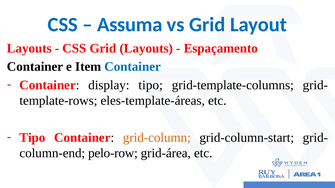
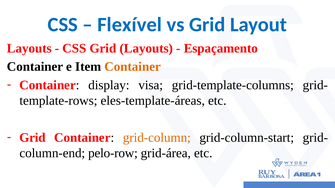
Assuma: Assuma -> Flexível
Container at (133, 67) colour: blue -> orange
display tipo: tipo -> visa
Tipo at (32, 138): Tipo -> Grid
